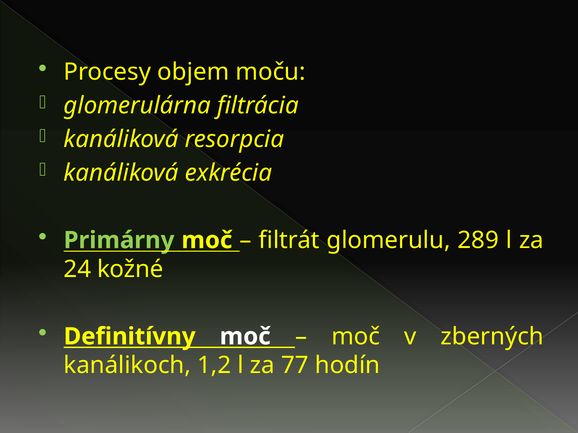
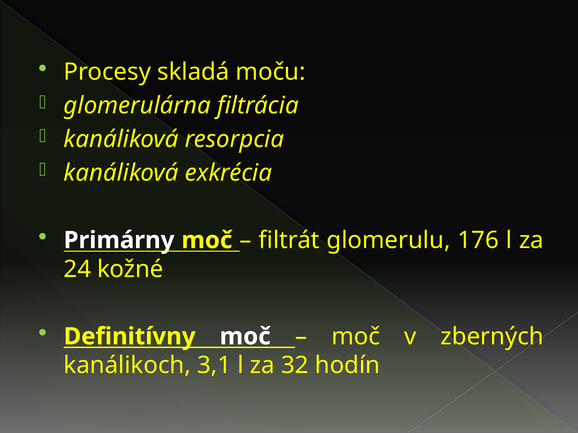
objem: objem -> skladá
Primárny colour: light green -> white
289: 289 -> 176
1,2: 1,2 -> 3,1
77: 77 -> 32
